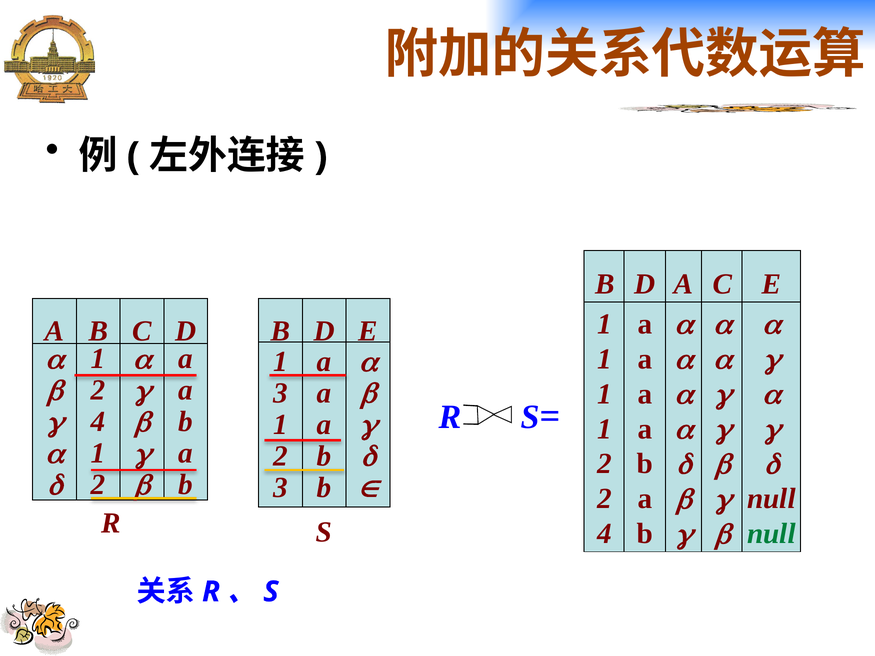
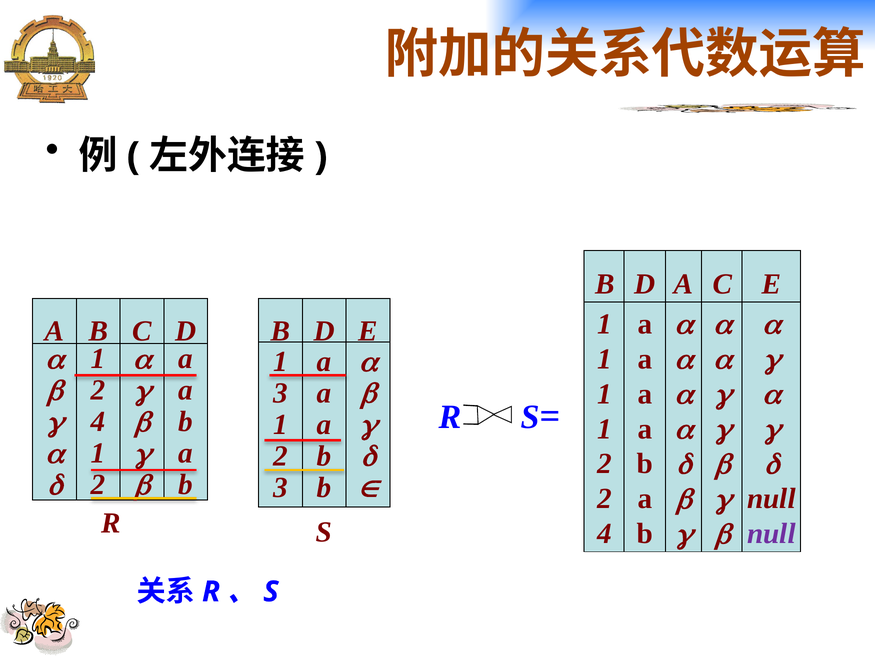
null at (771, 534) colour: green -> purple
